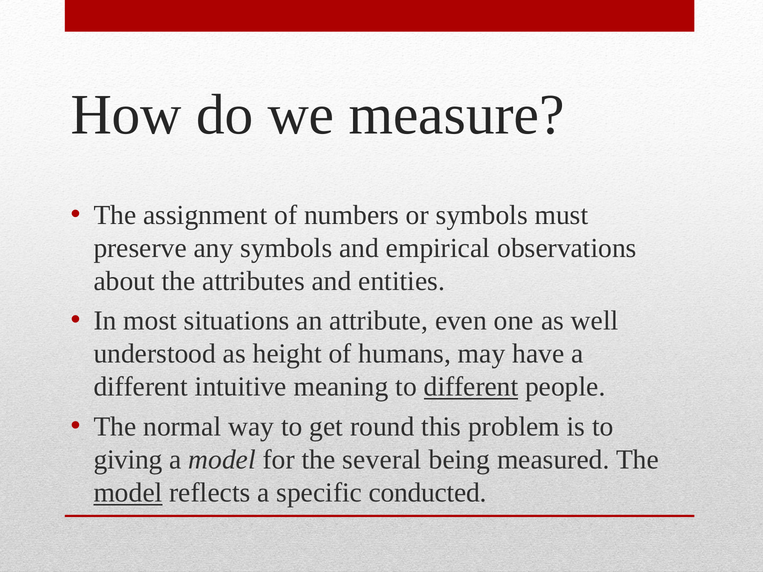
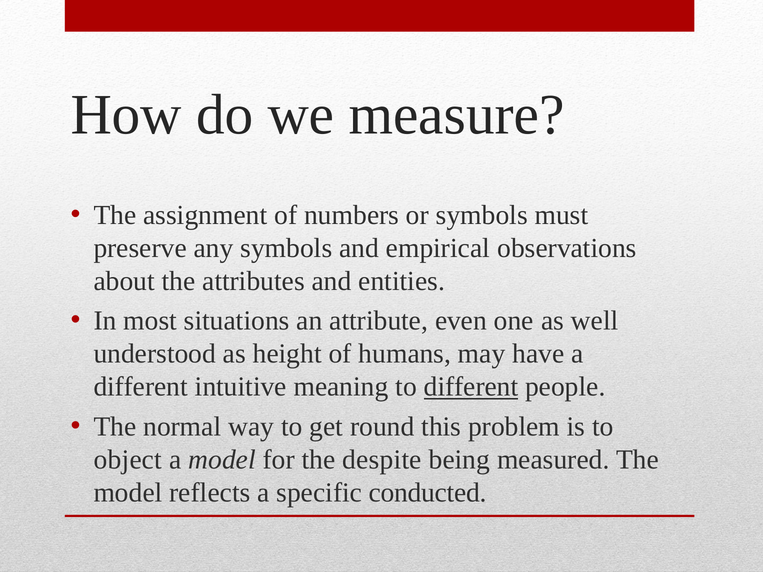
giving: giving -> object
several: several -> despite
model at (128, 493) underline: present -> none
